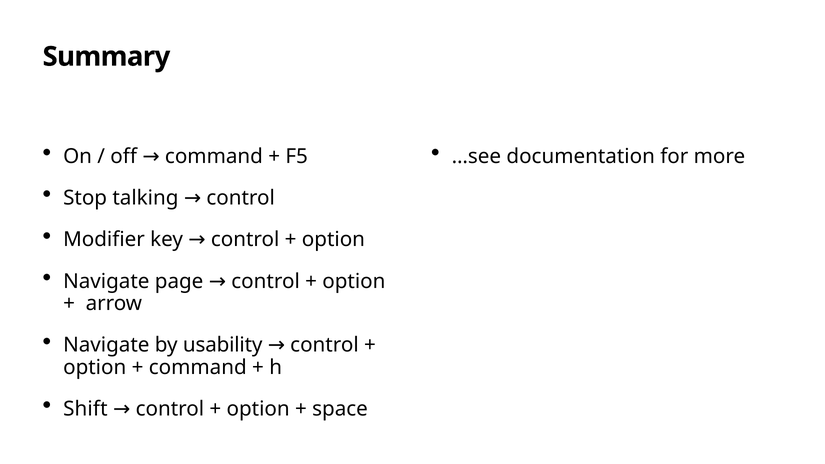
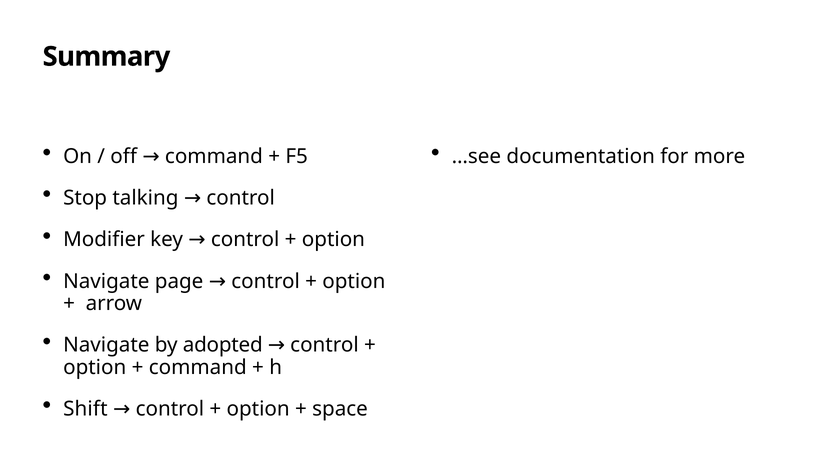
usability: usability -> adopted
